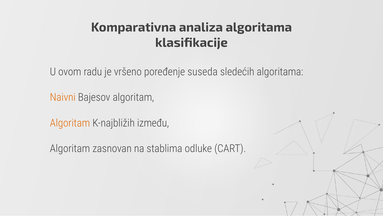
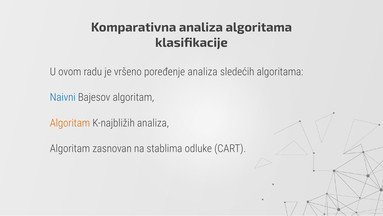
poređenje suseda: suseda -> analiza
Naivni colour: orange -> blue
K-najbližih između: između -> analiza
